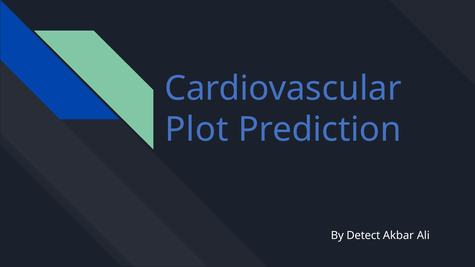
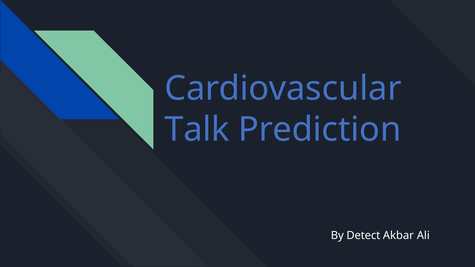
Plot: Plot -> Talk
